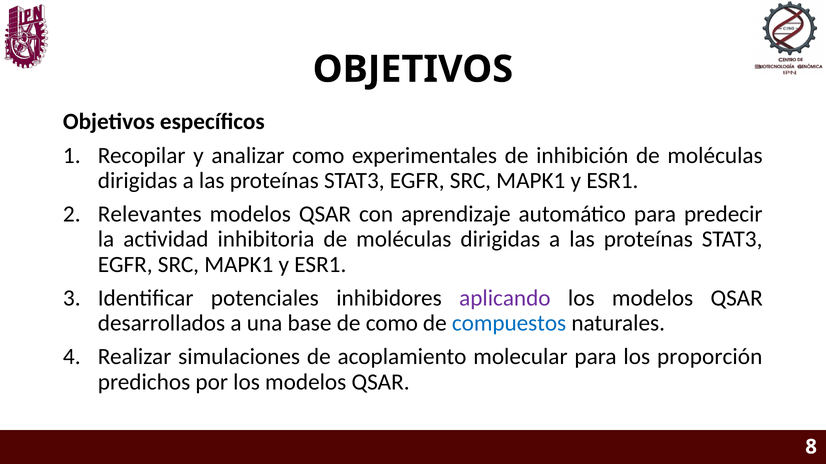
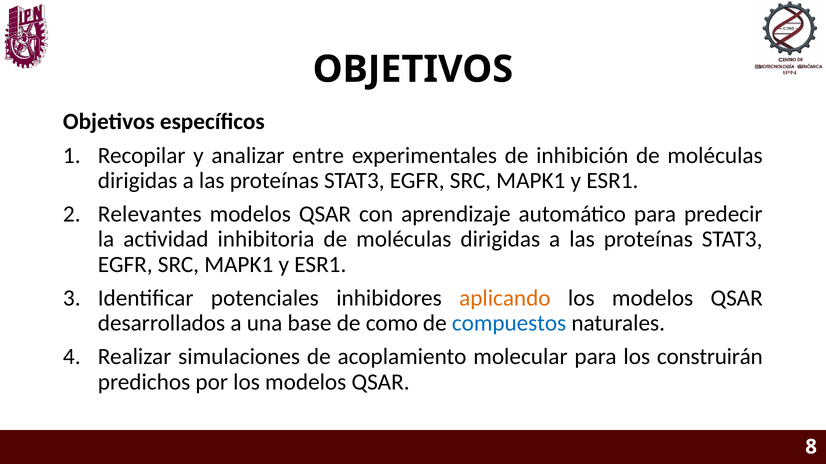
analizar como: como -> entre
aplicando colour: purple -> orange
proporción: proporción -> construirán
